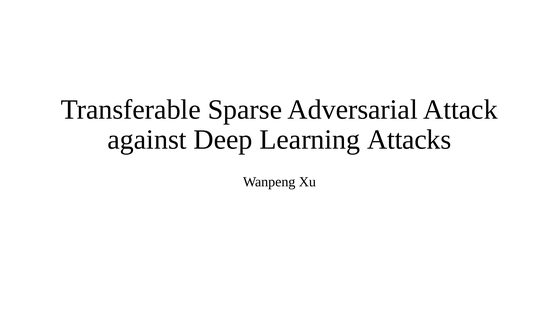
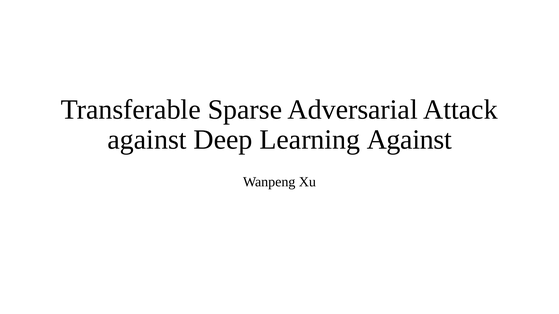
Learning Attacks: Attacks -> Against
